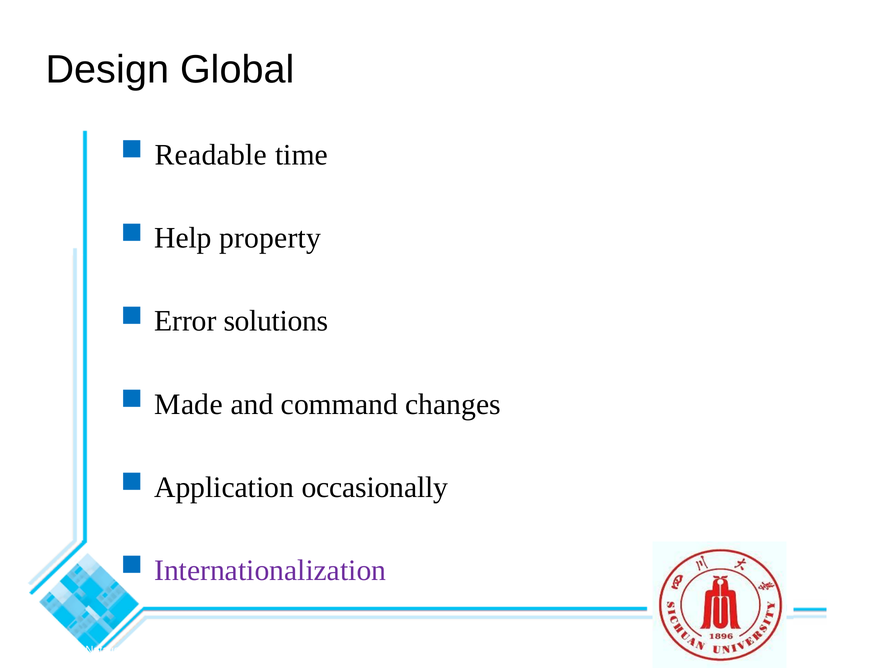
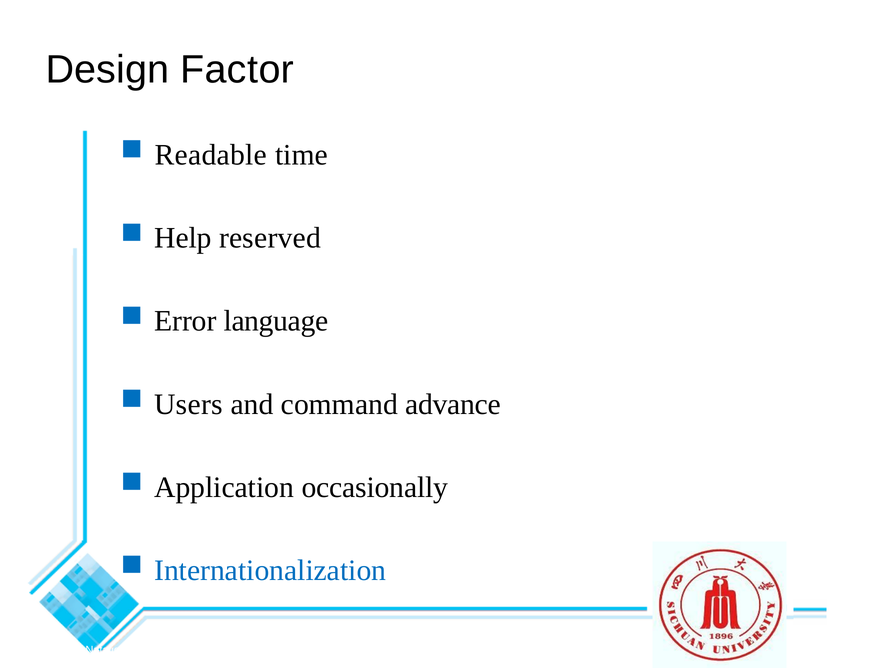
Global: Global -> Factor
Help property: property -> reserved
solutions: solutions -> language
Made: Made -> Users
changes: changes -> advance
Internationalization colour: purple -> blue
